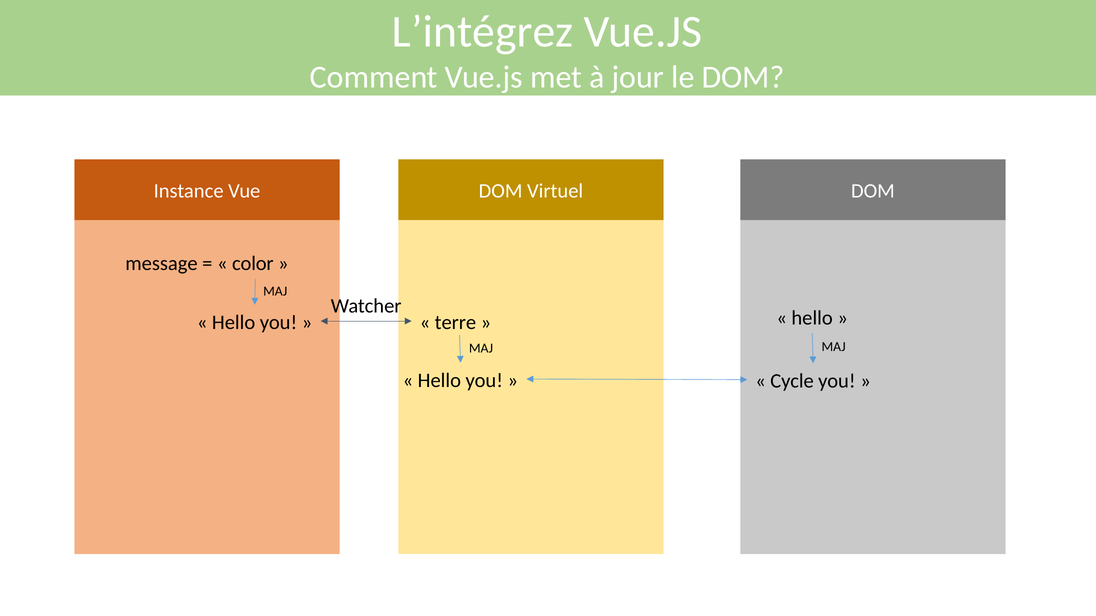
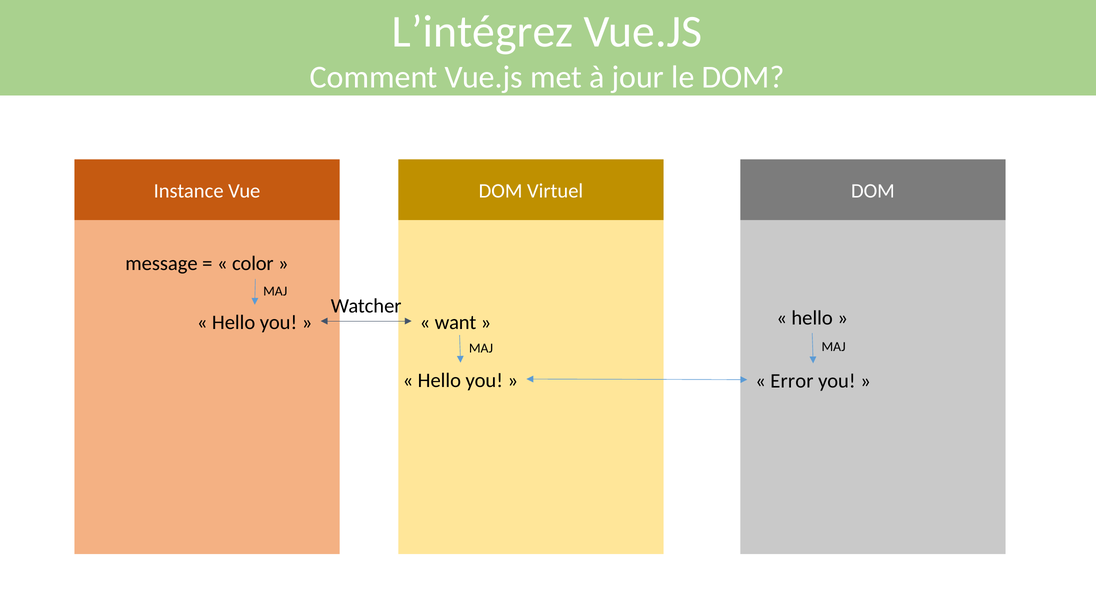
terre: terre -> want
Cycle: Cycle -> Error
